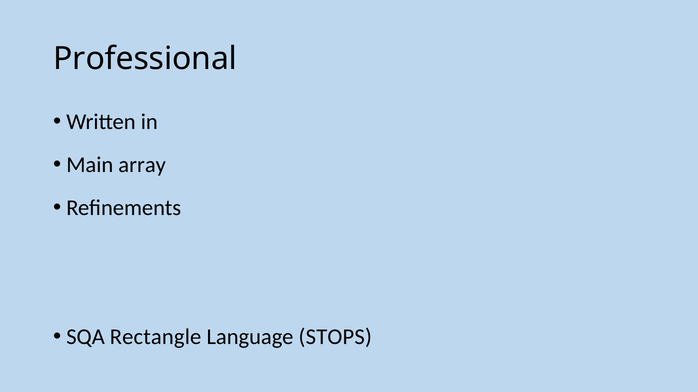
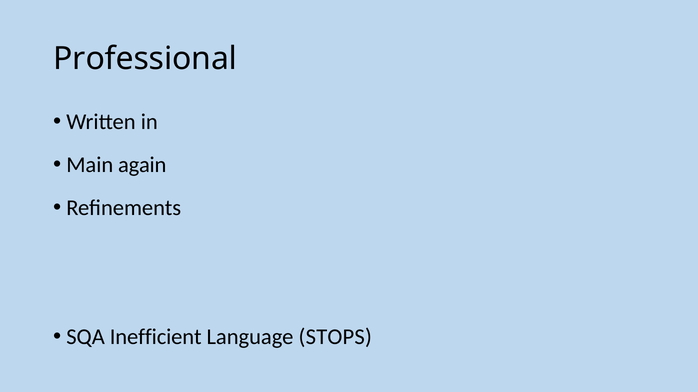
array: array -> again
Rectangle: Rectangle -> Inefficient
